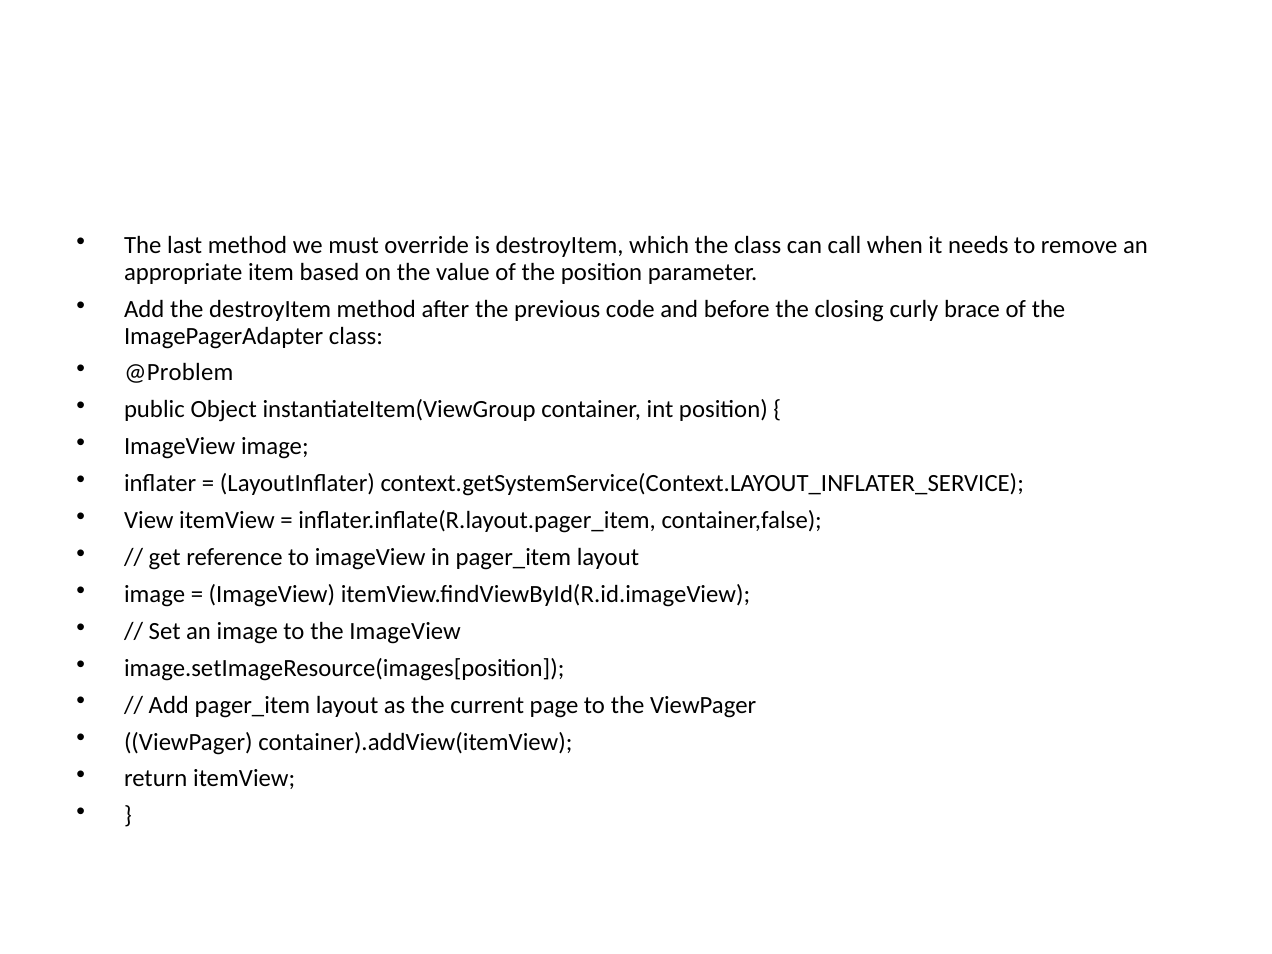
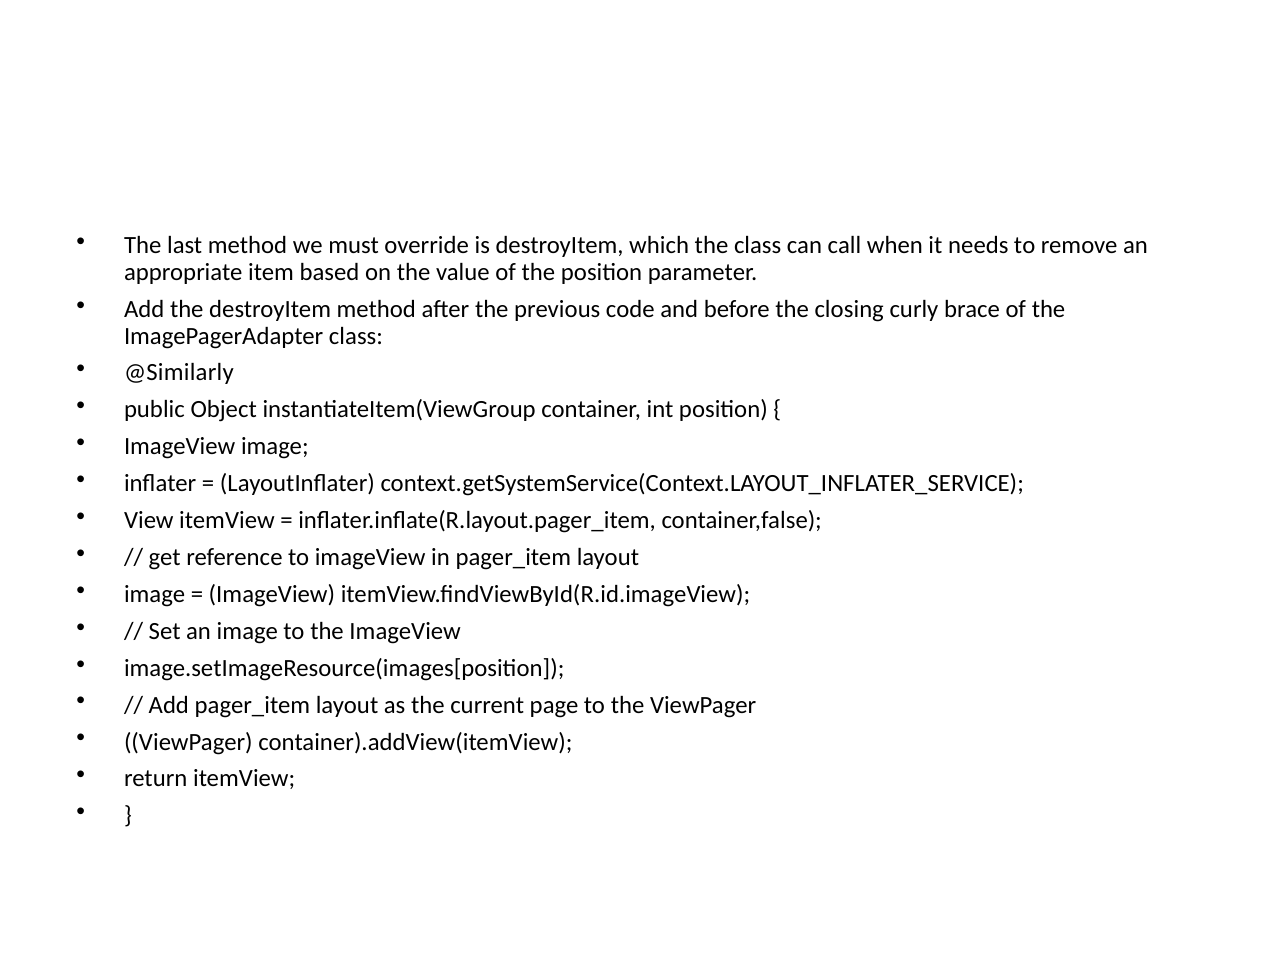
@Problem: @Problem -> @Similarly
